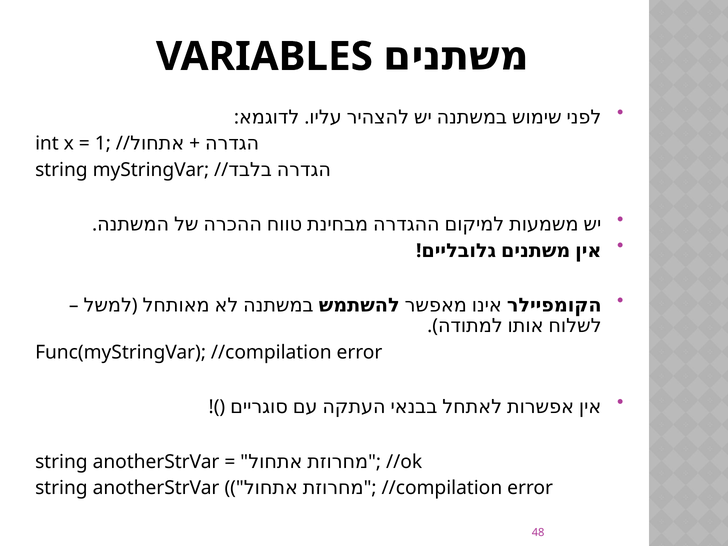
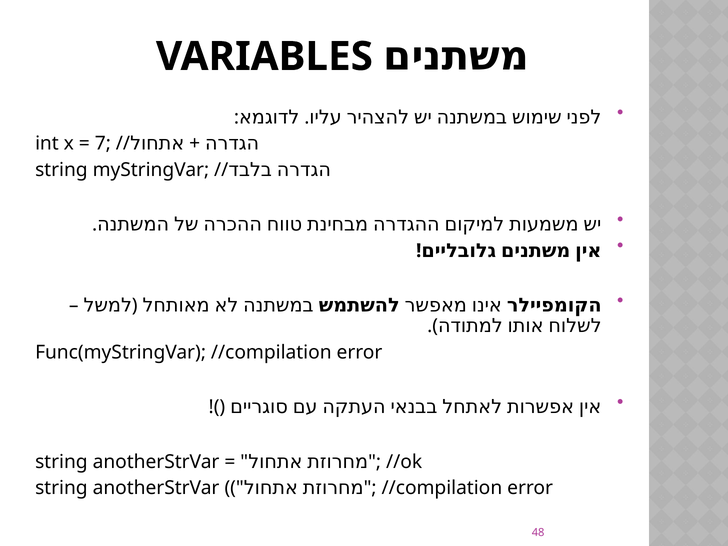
1: 1 -> 7
